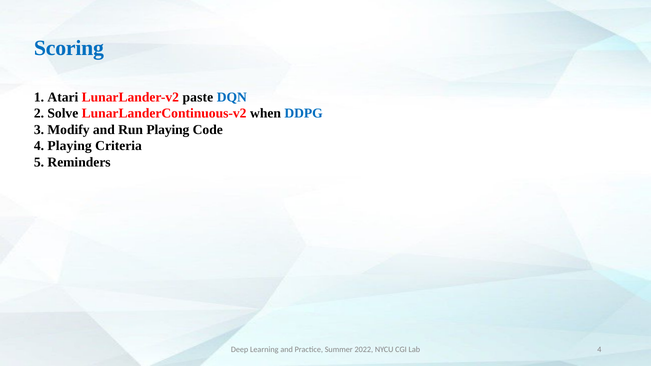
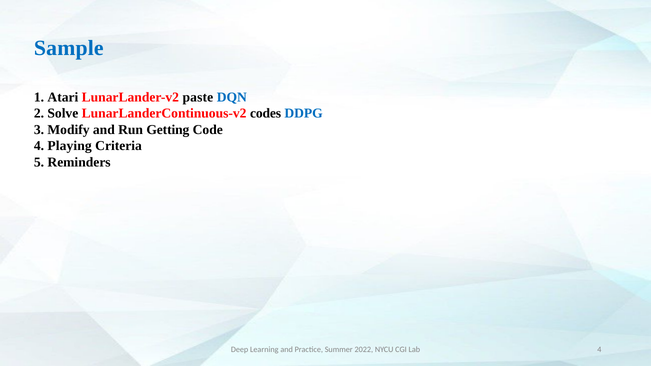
Scoring: Scoring -> Sample
when: when -> codes
Run Playing: Playing -> Getting
